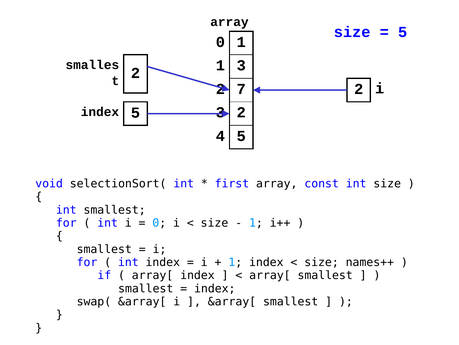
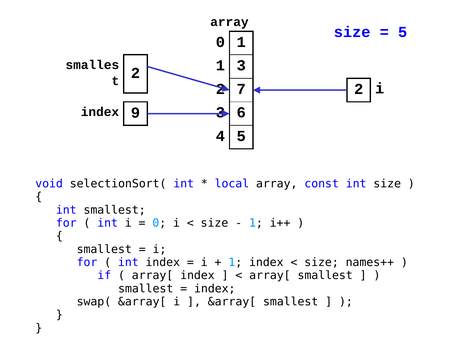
2 at (241, 112): 2 -> 6
index 5: 5 -> 9
first: first -> local
